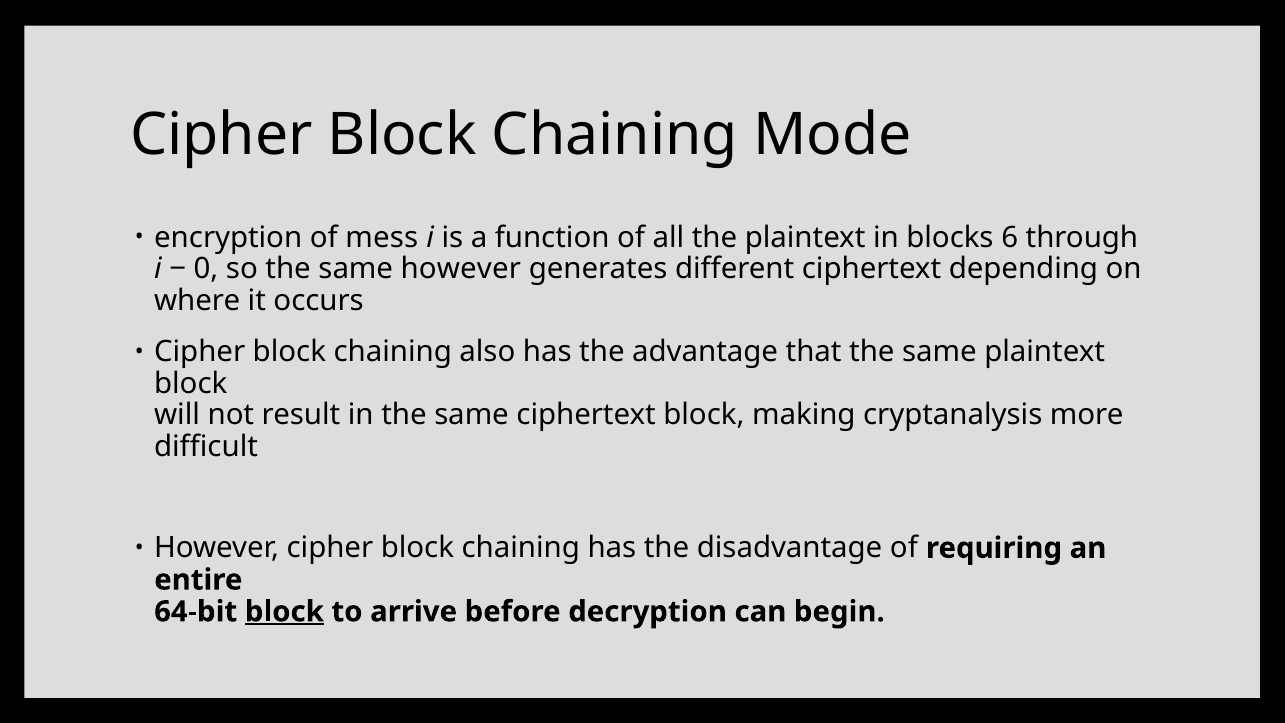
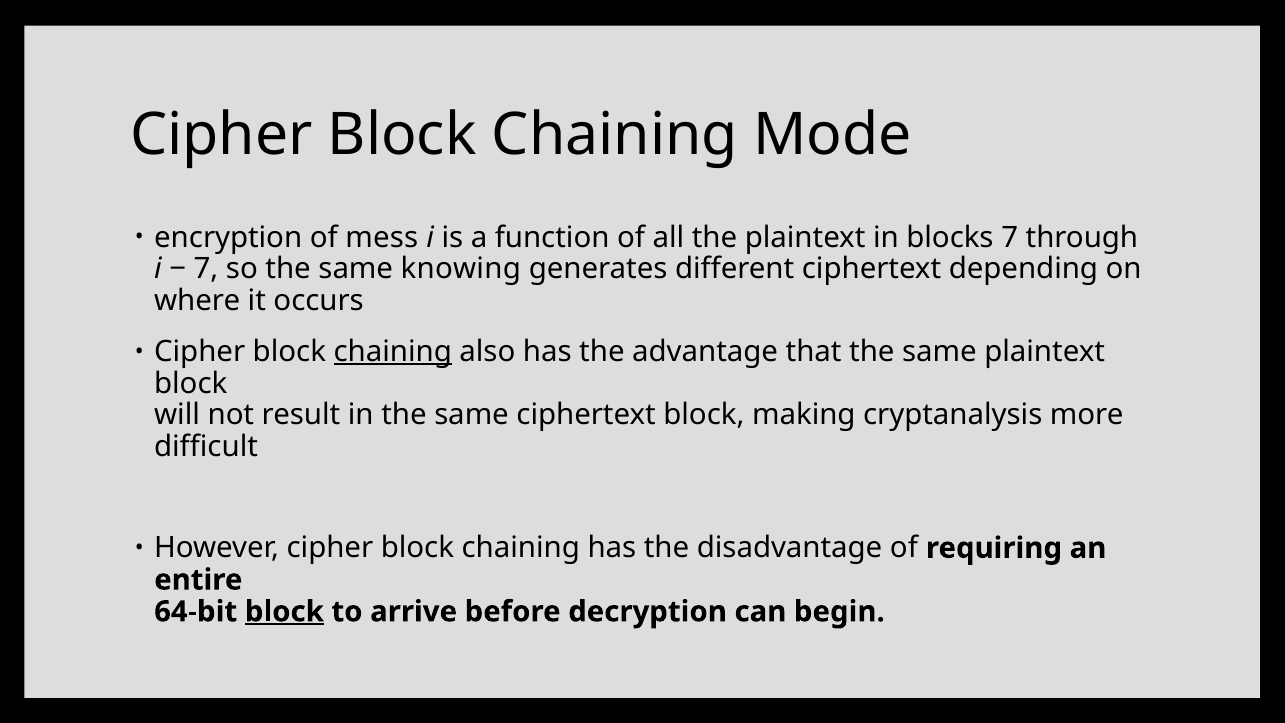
blocks 6: 6 -> 7
0 at (206, 269): 0 -> 7
same however: however -> knowing
chaining at (393, 351) underline: none -> present
